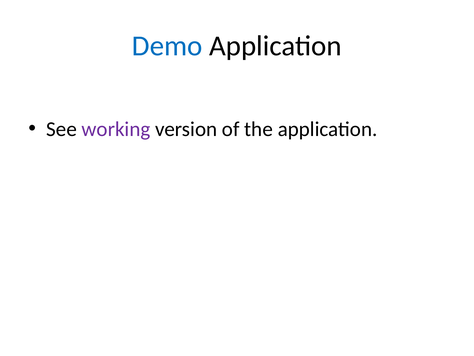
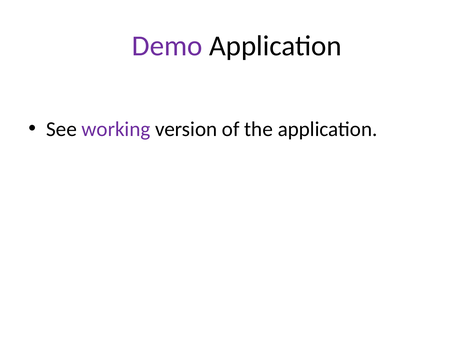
Demo colour: blue -> purple
